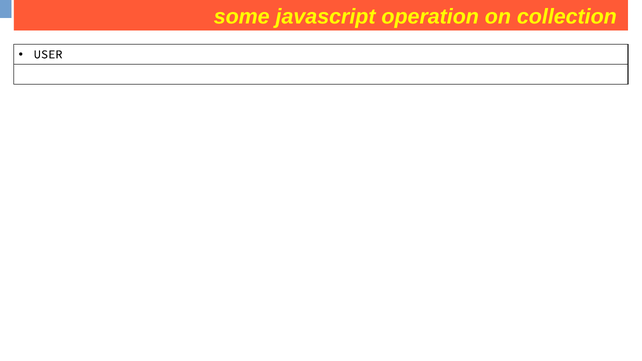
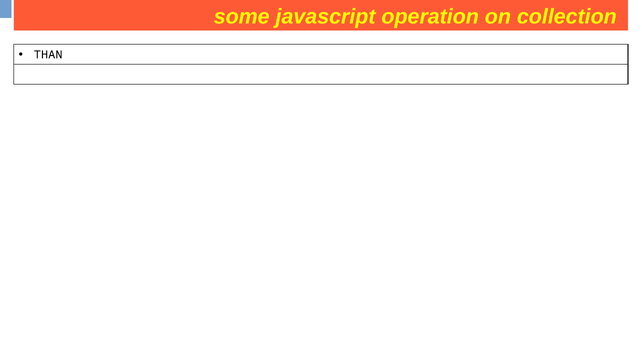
USER: USER -> THAN
